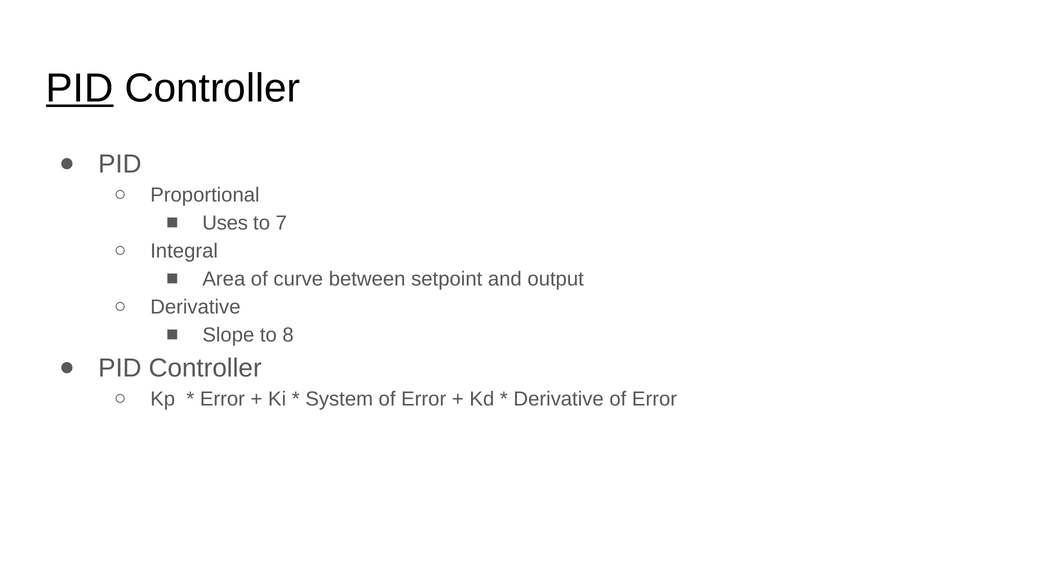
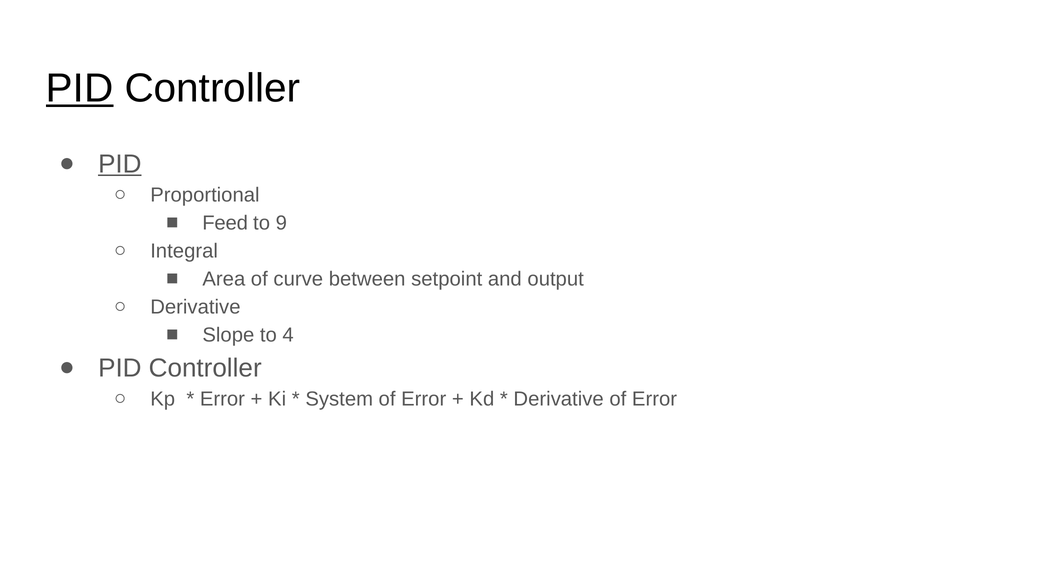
PID at (120, 164) underline: none -> present
Uses: Uses -> Feed
7: 7 -> 9
8: 8 -> 4
